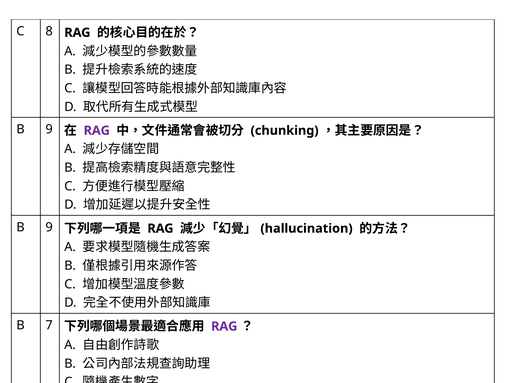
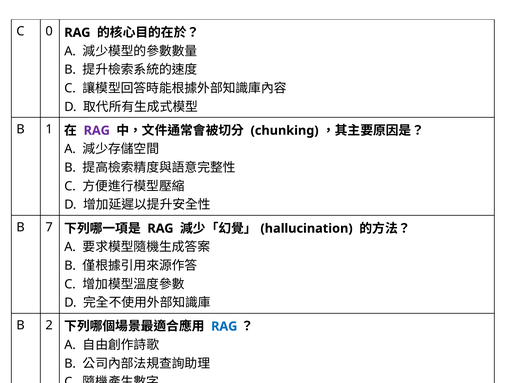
8: 8 -> 0
9 at (49, 129): 9 -> 1
9 at (49, 227): 9 -> 7
7: 7 -> 2
RAG at (224, 326) colour: purple -> blue
